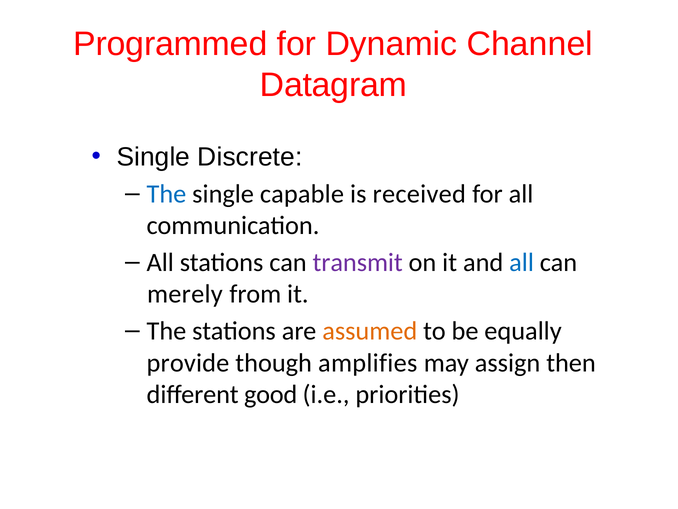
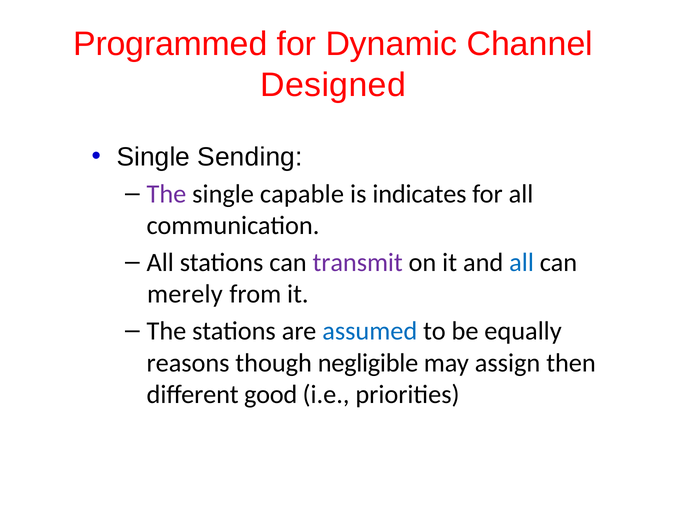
Datagram: Datagram -> Designed
Discrete: Discrete -> Sending
The at (166, 194) colour: blue -> purple
received: received -> indicates
assumed colour: orange -> blue
provide: provide -> reasons
amplifies: amplifies -> negligible
